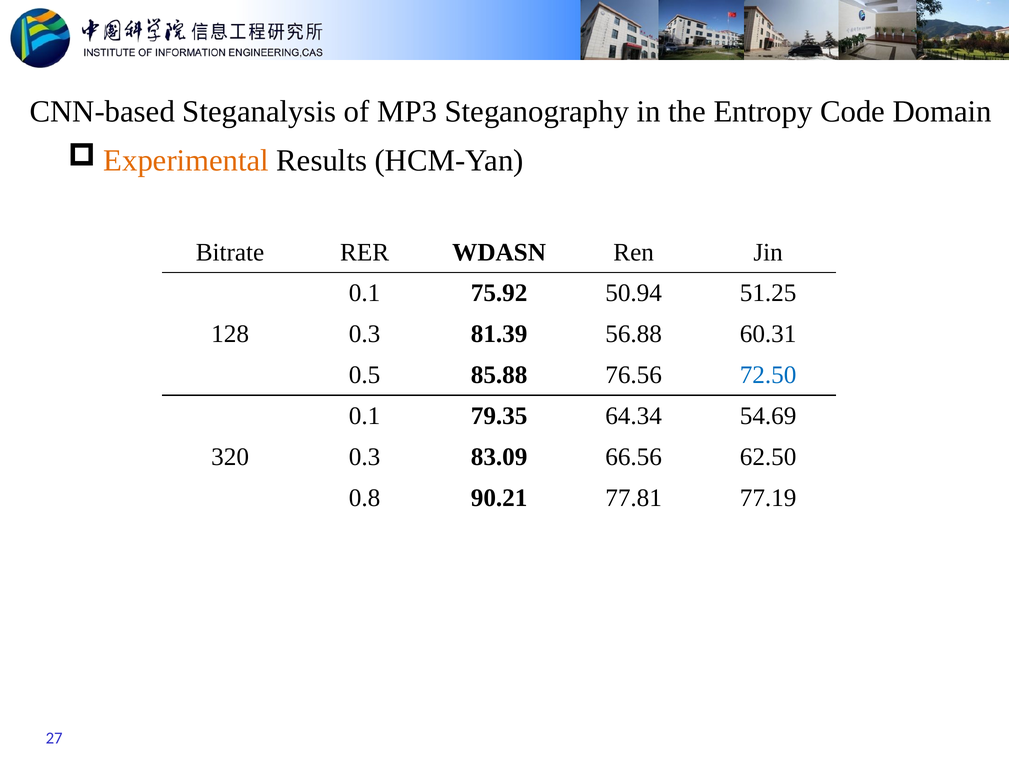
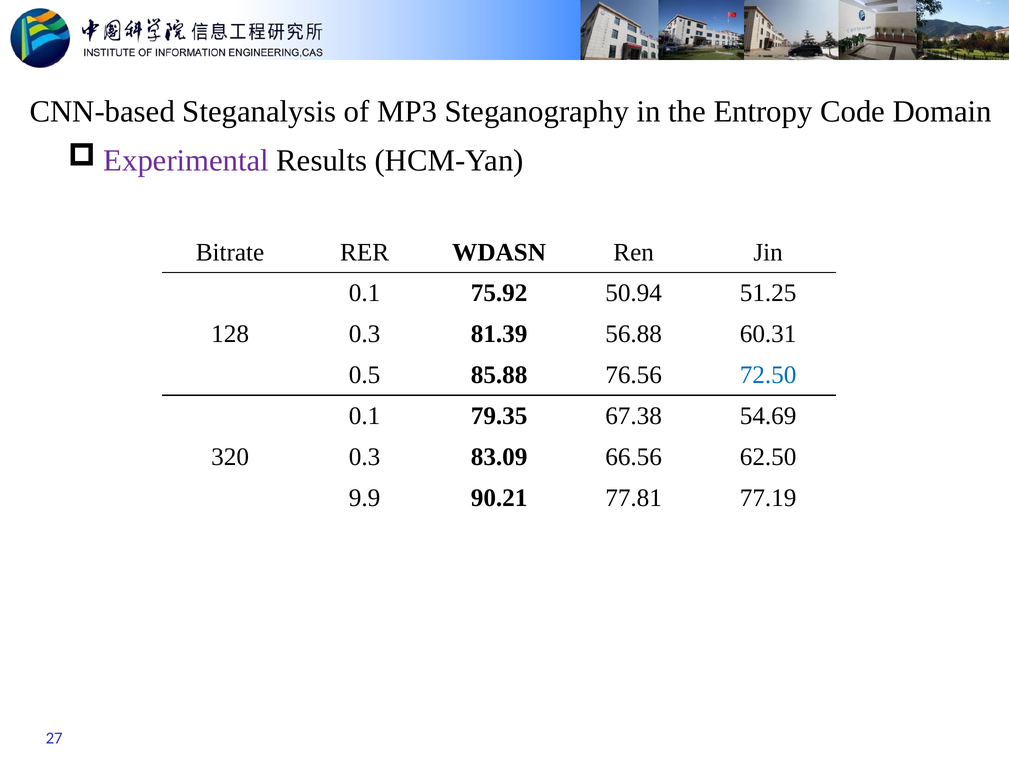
Experimental colour: orange -> purple
64.34: 64.34 -> 67.38
0.8: 0.8 -> 9.9
